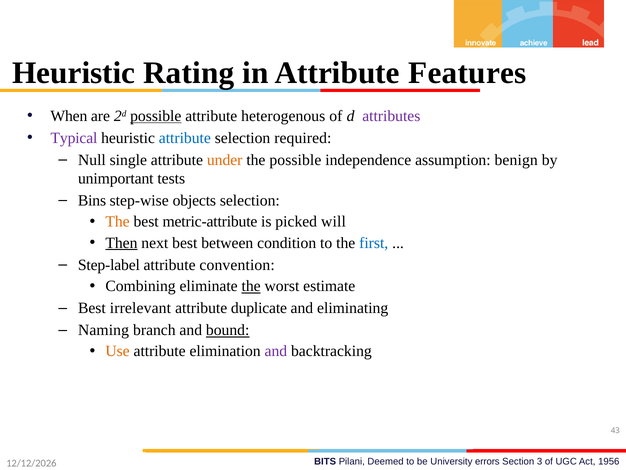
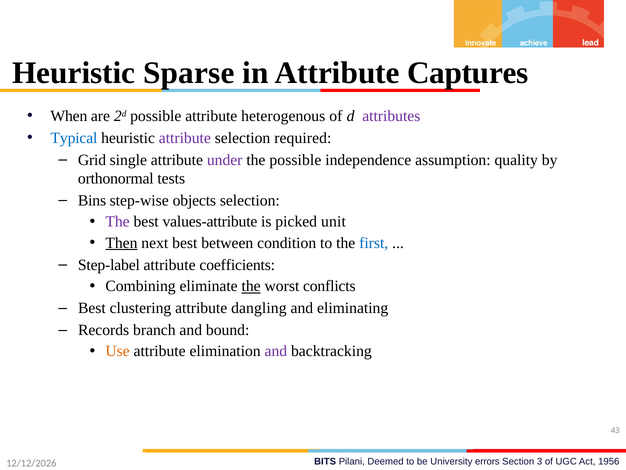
Rating: Rating -> Sparse
Features: Features -> Captures
possible at (156, 116) underline: present -> none
Typical colour: purple -> blue
attribute at (185, 138) colour: blue -> purple
Null: Null -> Grid
under colour: orange -> purple
benign: benign -> quality
unimportant: unimportant -> orthonormal
The at (118, 221) colour: orange -> purple
metric-attribute: metric-attribute -> values-attribute
will: will -> unit
convention: convention -> coefficients
estimate: estimate -> conflicts
irrelevant: irrelevant -> clustering
duplicate: duplicate -> dangling
Naming: Naming -> Records
bound underline: present -> none
